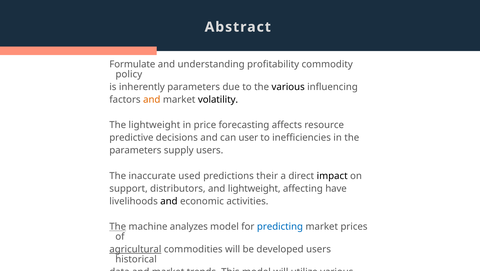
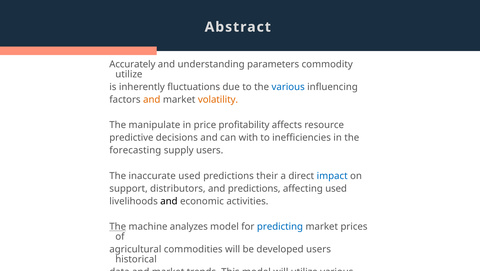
Formulate at (132, 64): Formulate -> Accurately
profitability: profitability -> parameters
policy at (129, 74): policy -> utilize
inherently parameters: parameters -> fluctuations
various at (288, 87) colour: black -> blue
volatility colour: black -> orange
The lightweight: lightweight -> manipulate
forecasting: forecasting -> profitability
user: user -> with
parameters at (135, 150): parameters -> forecasting
impact colour: black -> blue
and lightweight: lightweight -> predictions
affecting have: have -> used
agricultural underline: present -> none
